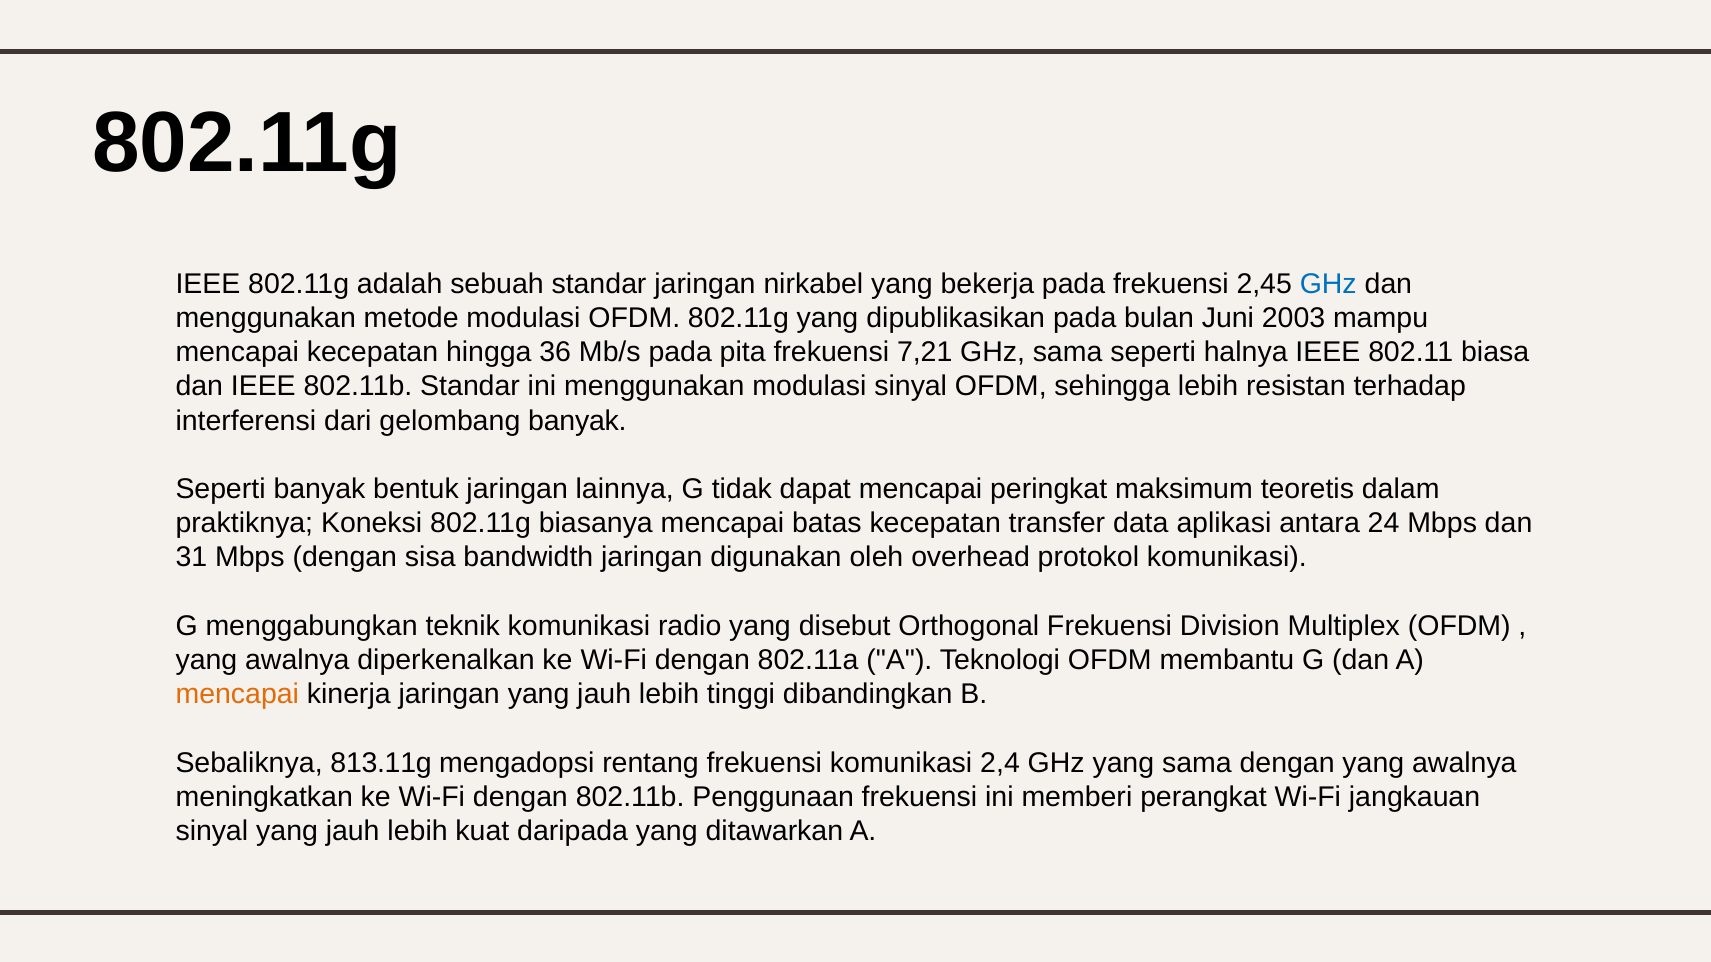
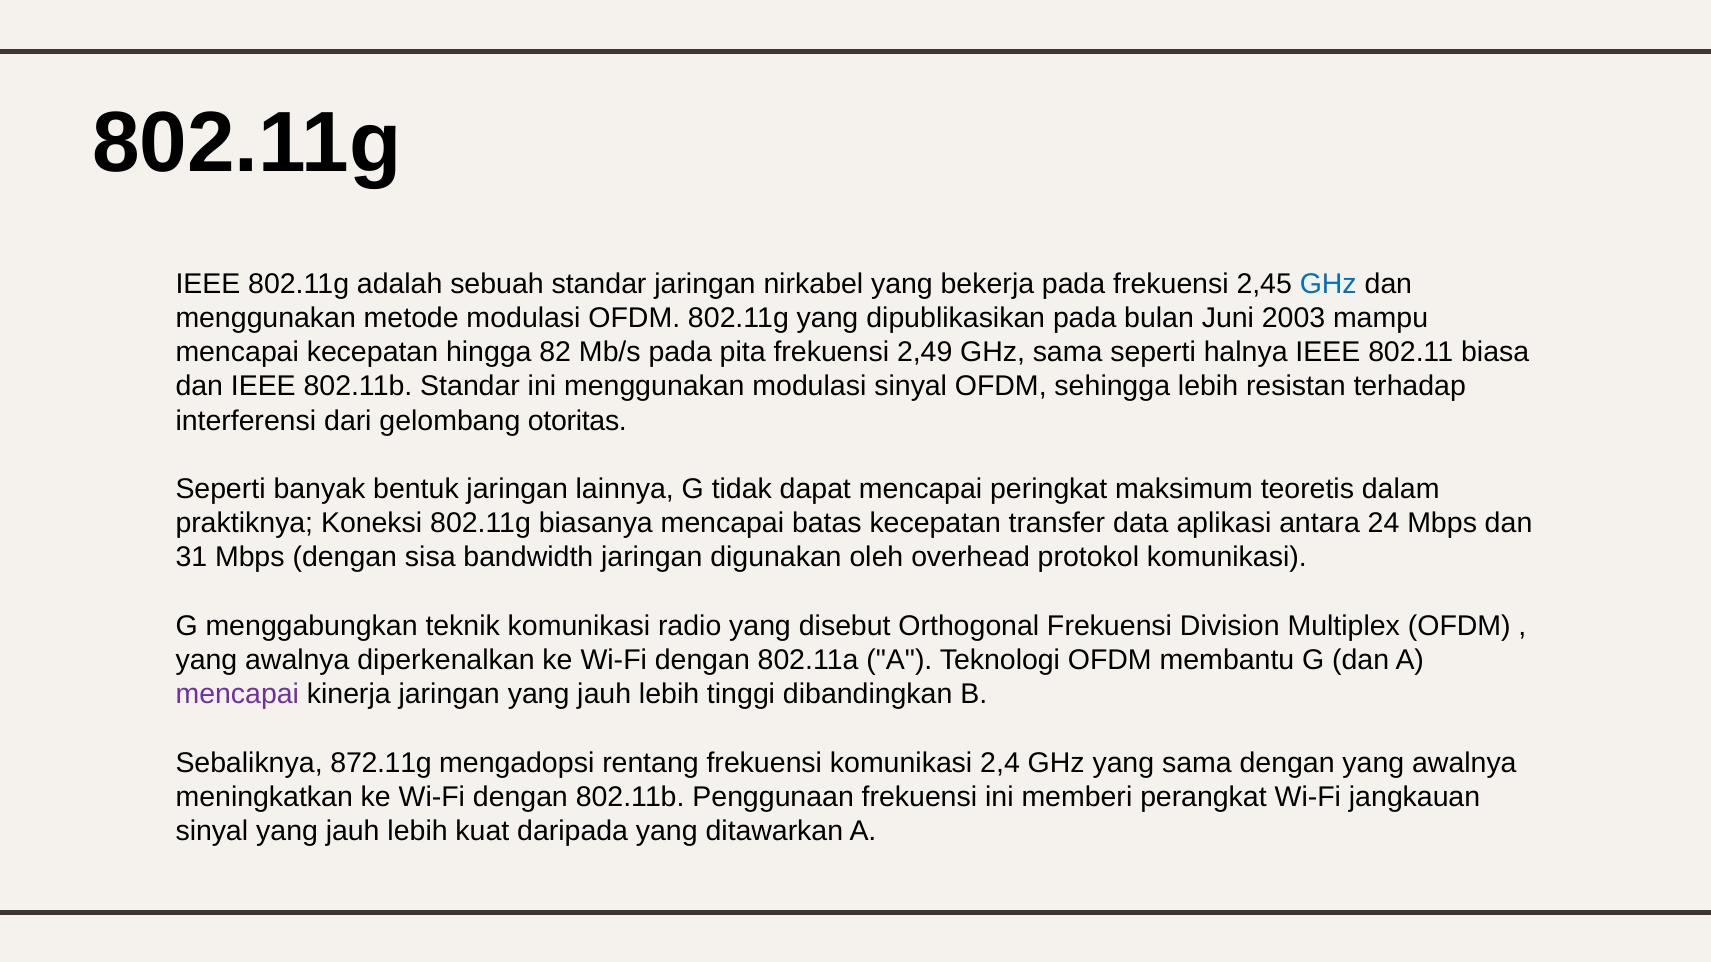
36: 36 -> 82
7,21: 7,21 -> 2,49
gelombang banyak: banyak -> otoritas
mencapai at (237, 695) colour: orange -> purple
813.11g: 813.11g -> 872.11g
